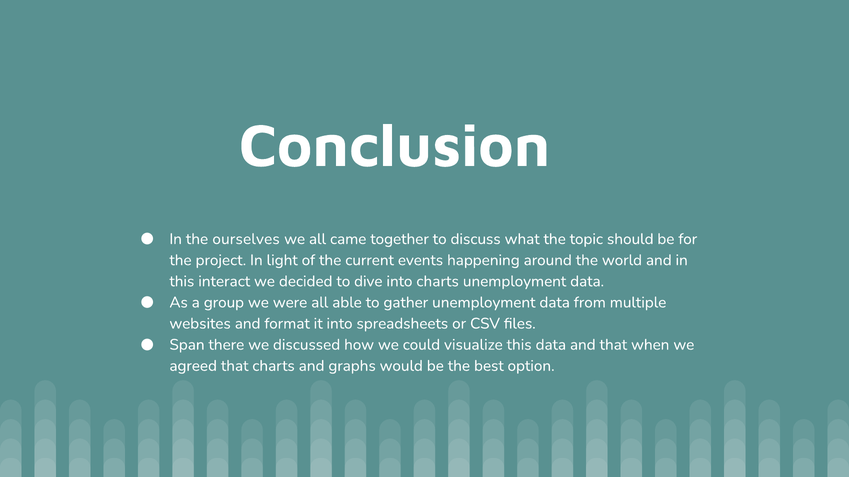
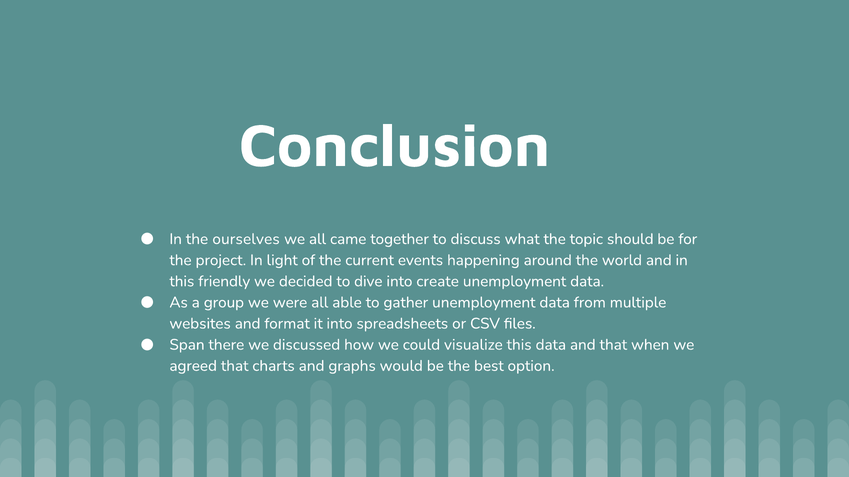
interact: interact -> friendly
into charts: charts -> create
